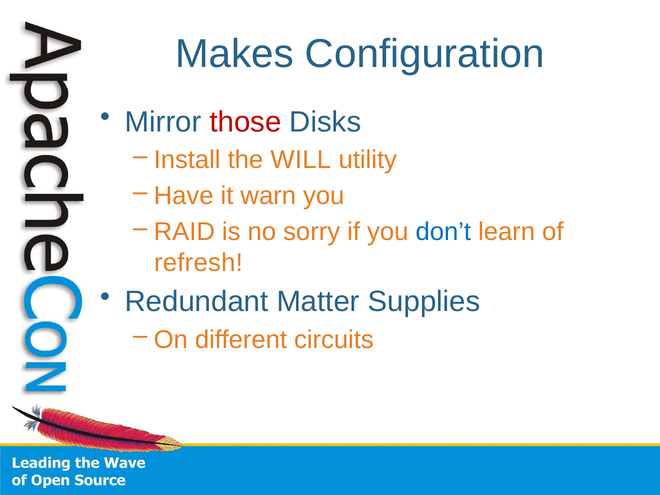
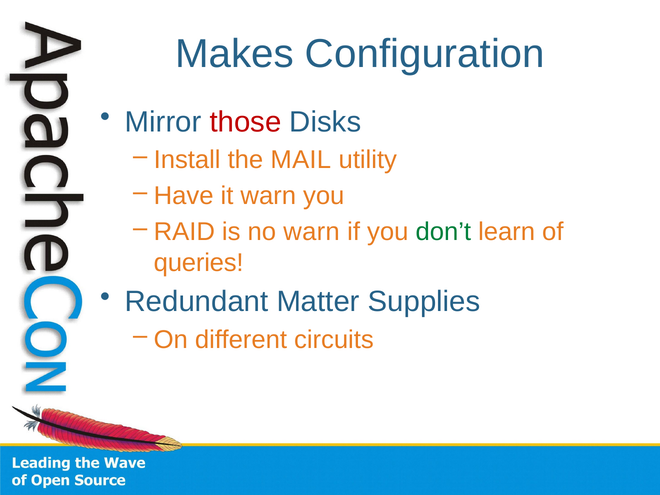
WILL: WILL -> MAIL
no sorry: sorry -> warn
don’t colour: blue -> green
refresh: refresh -> queries
